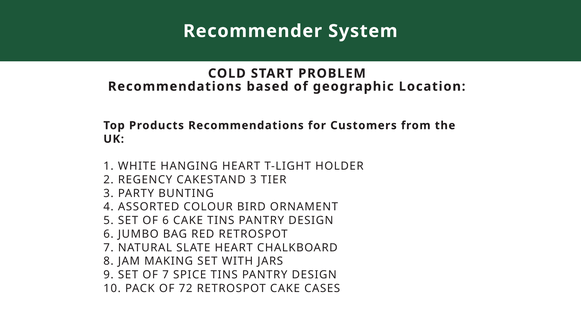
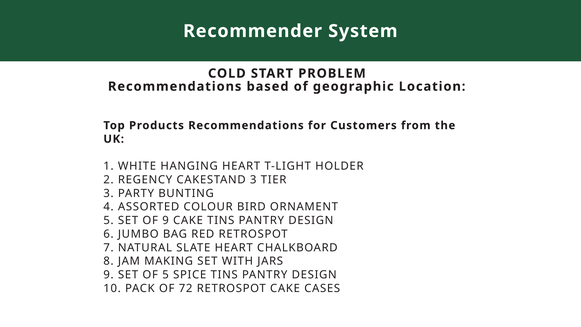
OF 6: 6 -> 9
OF 7: 7 -> 5
